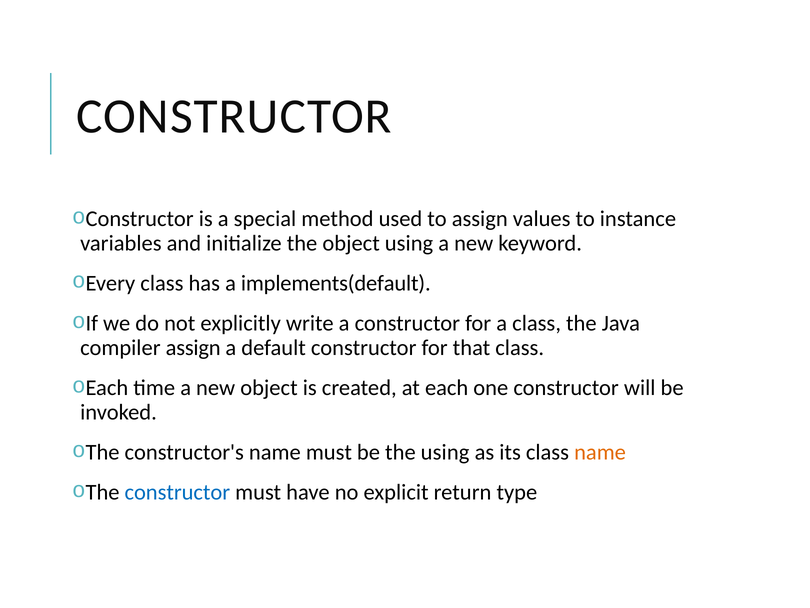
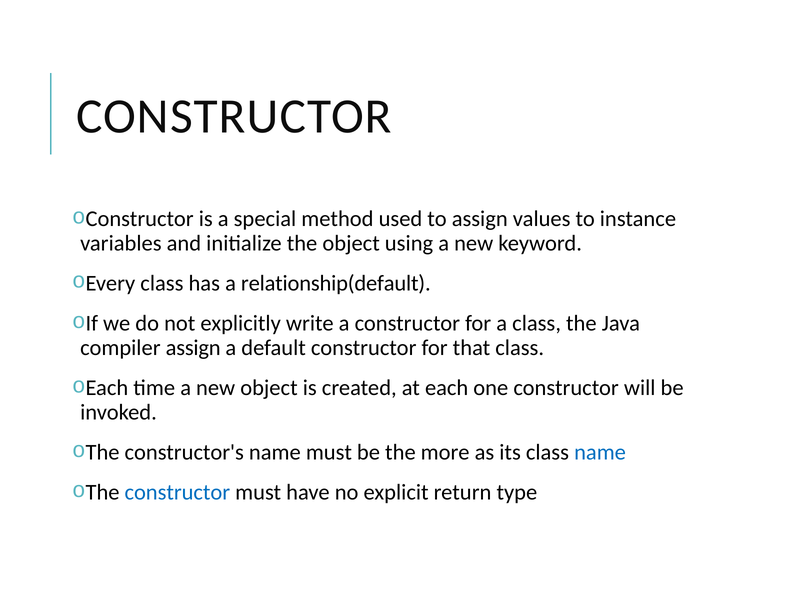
implements(default: implements(default -> relationship(default
the using: using -> more
name at (600, 452) colour: orange -> blue
